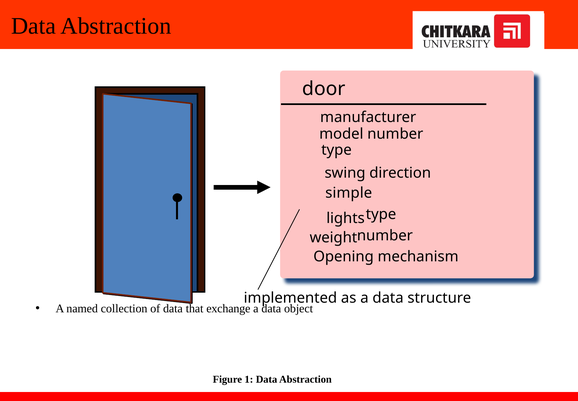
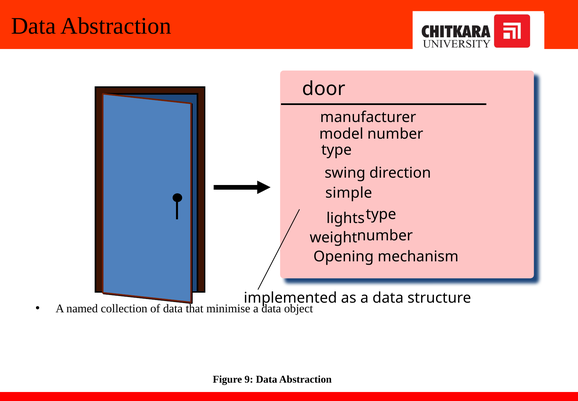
exchange: exchange -> minimise
1: 1 -> 9
